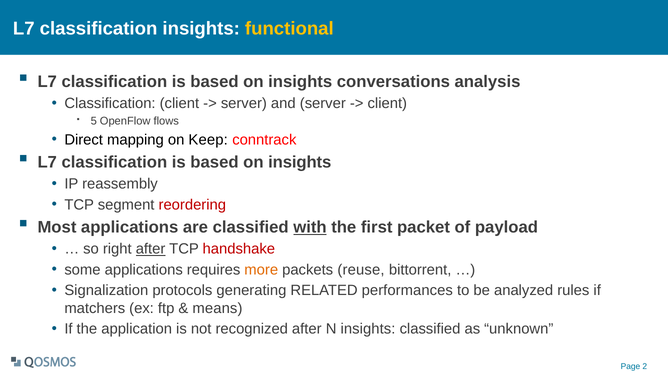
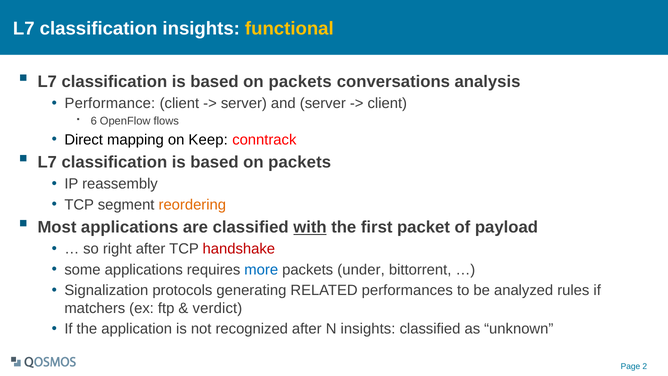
insights at (300, 82): insights -> packets
Classification at (110, 103): Classification -> Performance
5: 5 -> 6
insights at (300, 162): insights -> packets
reordering colour: red -> orange
after at (151, 249) underline: present -> none
more colour: orange -> blue
reuse: reuse -> under
means: means -> verdict
